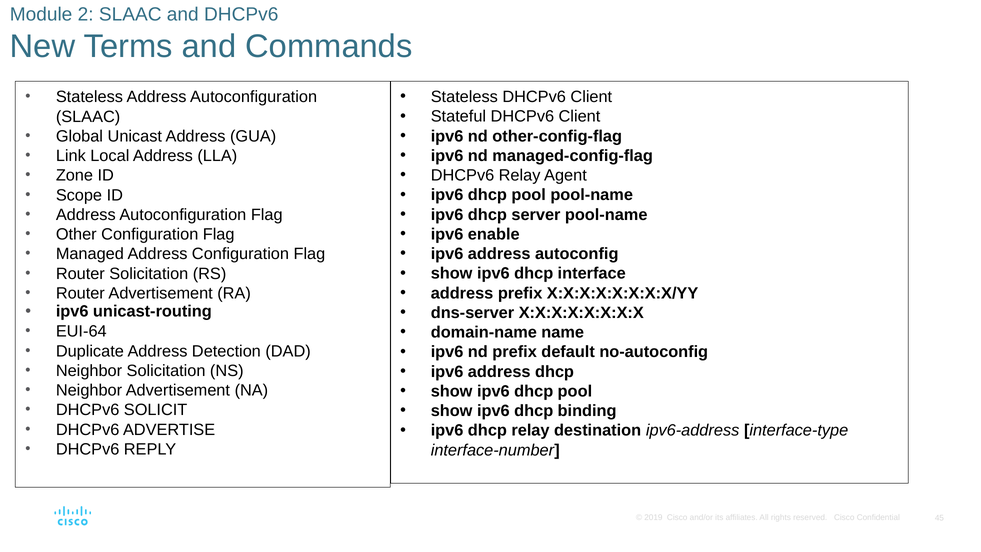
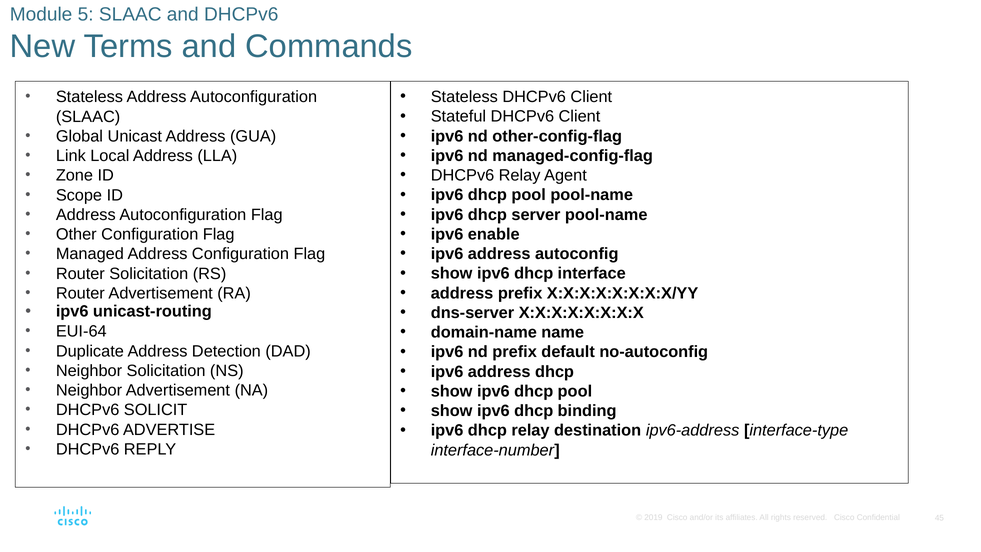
2: 2 -> 5
